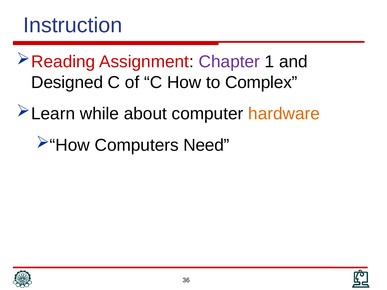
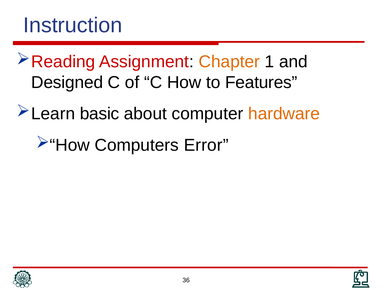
Chapter colour: purple -> orange
Complex: Complex -> Features
while: while -> basic
Need: Need -> Error
